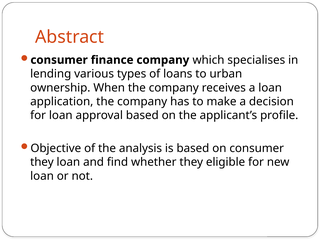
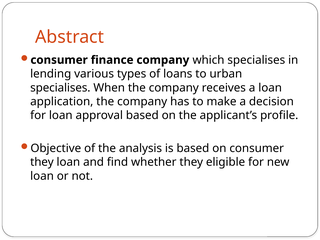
ownership at (60, 88): ownership -> specialises
